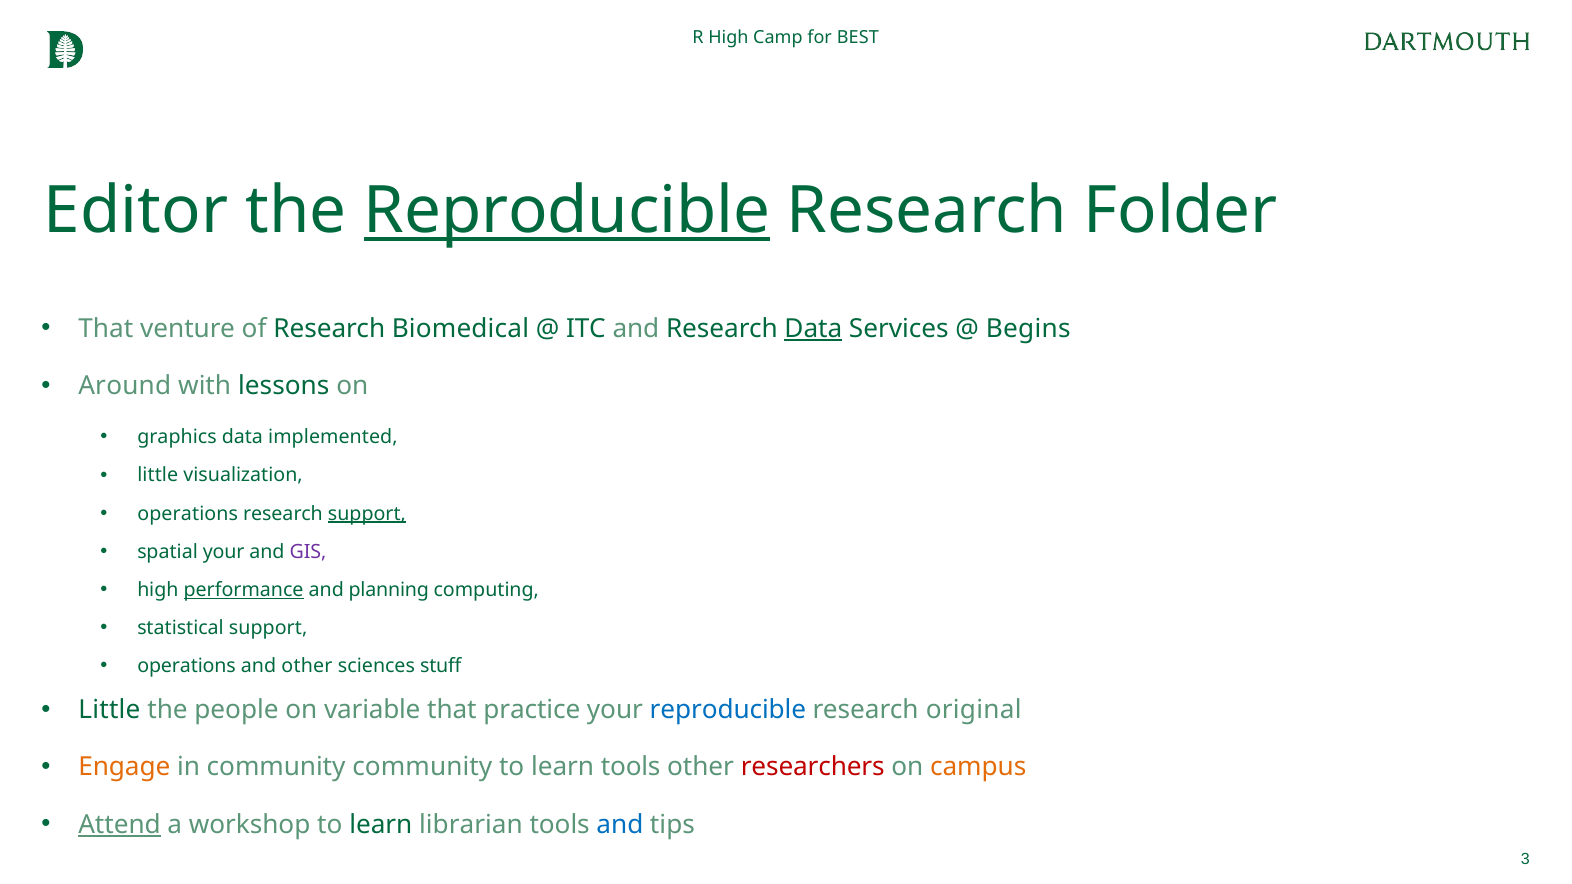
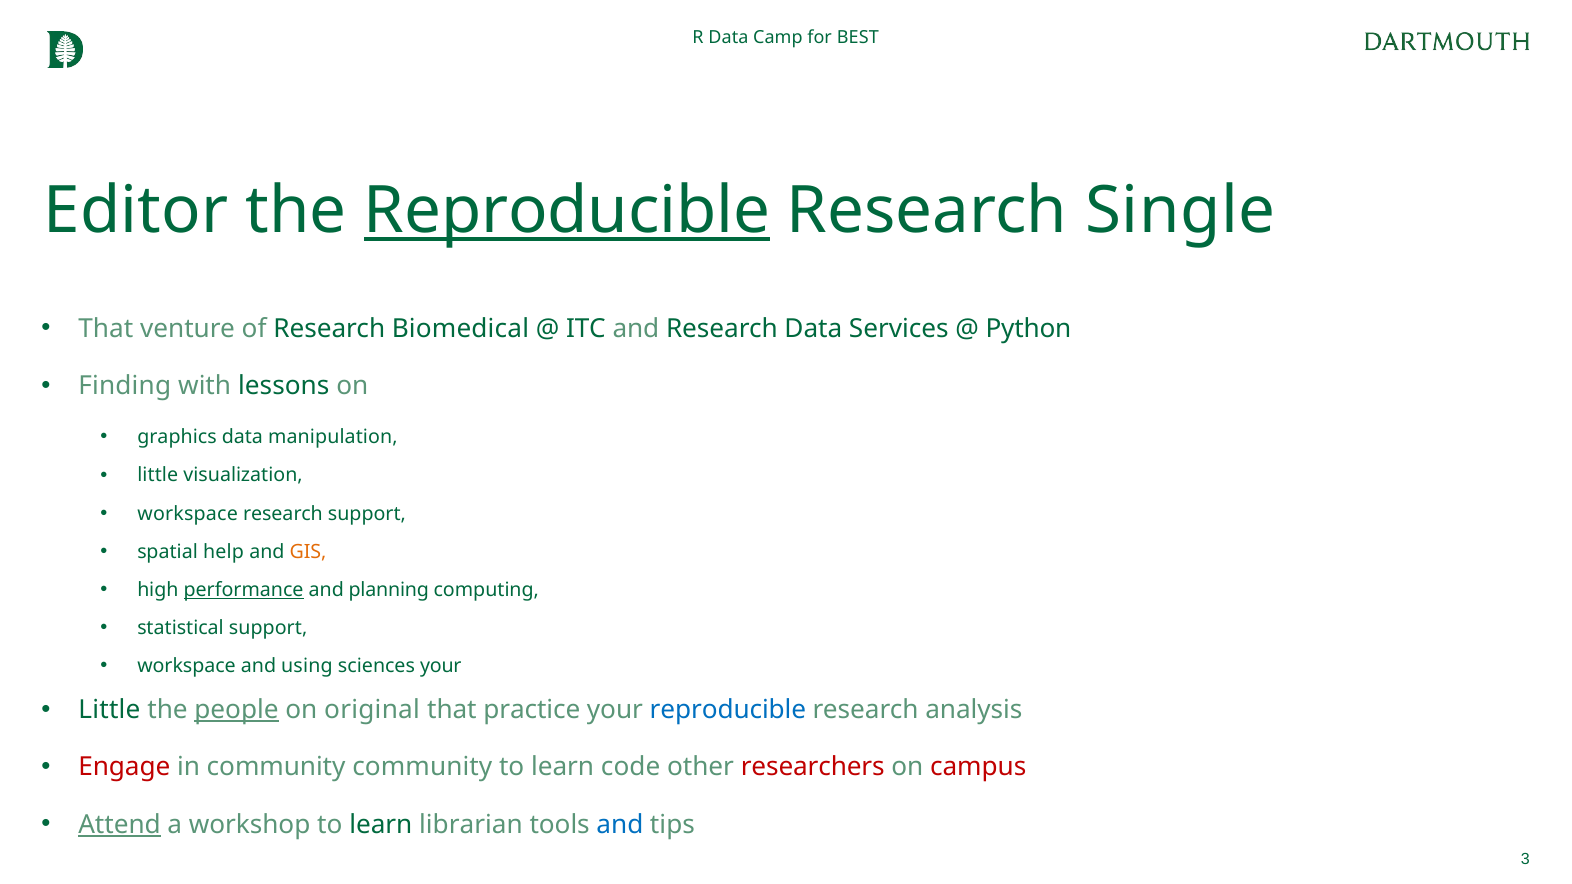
R High: High -> Data
Folder: Folder -> Single
Data at (813, 329) underline: present -> none
Begins: Begins -> Python
Around: Around -> Finding
implemented: implemented -> manipulation
operations at (188, 514): operations -> workspace
support at (367, 514) underline: present -> none
spatial your: your -> help
GIS colour: purple -> orange
operations at (187, 666): operations -> workspace
and other: other -> using
sciences stuff: stuff -> your
people underline: none -> present
variable: variable -> original
original: original -> analysis
Engage colour: orange -> red
learn tools: tools -> code
campus colour: orange -> red
